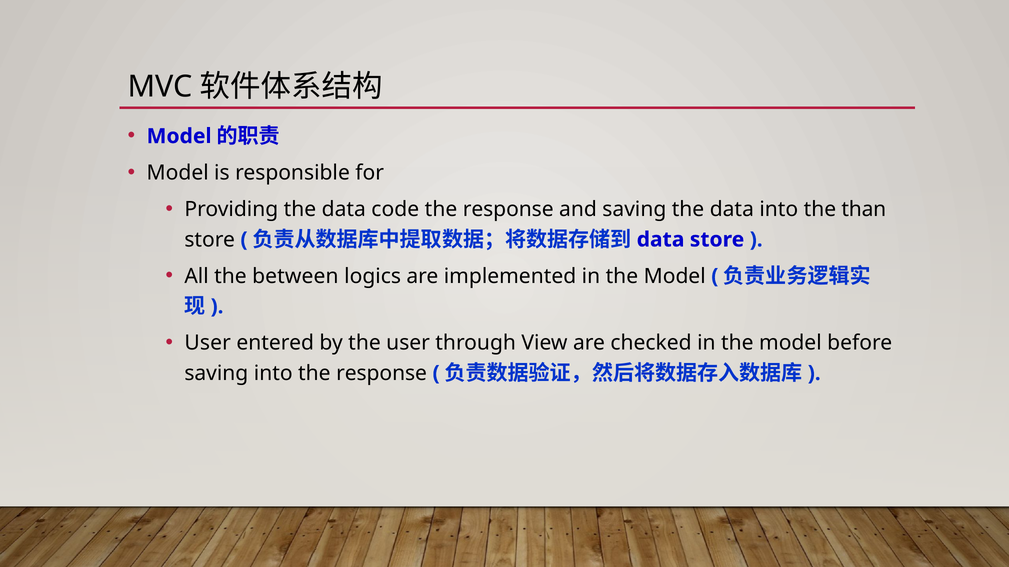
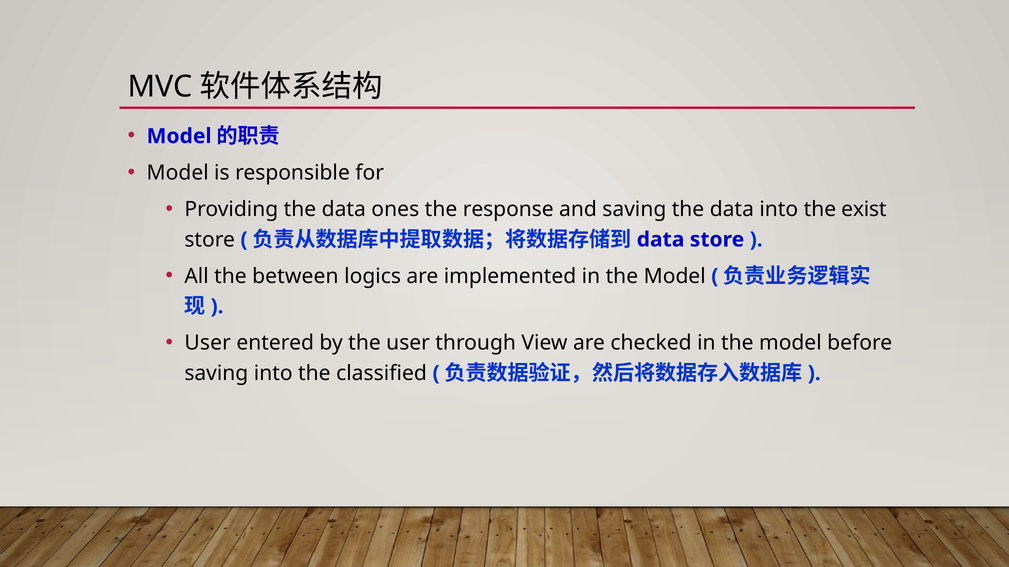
code: code -> ones
than: than -> exist
into the response: response -> classified
